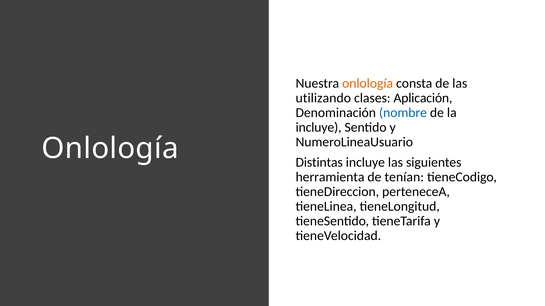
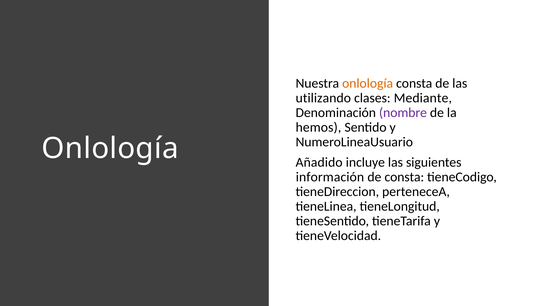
Aplicación: Aplicación -> Mediante
nombre colour: blue -> purple
incluye at (319, 127): incluye -> hemos
Distintas: Distintas -> Añadido
herramienta: herramienta -> información
de tenían: tenían -> consta
